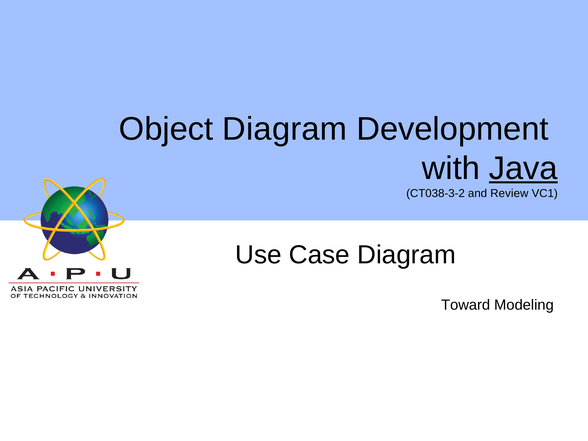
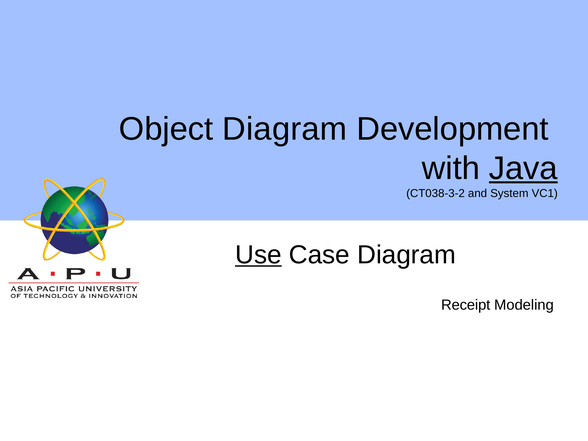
Review: Review -> System
Use underline: none -> present
Toward: Toward -> Receipt
